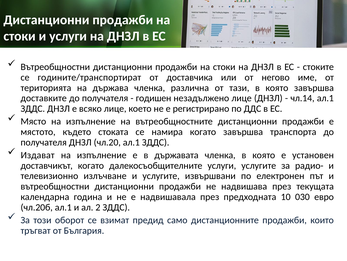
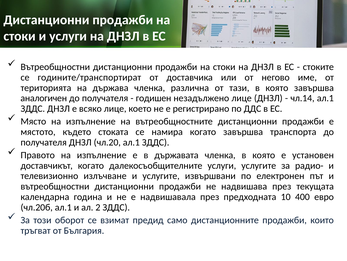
доставките: доставките -> аналогичен
Издават: Издават -> Правото
030: 030 -> 400
